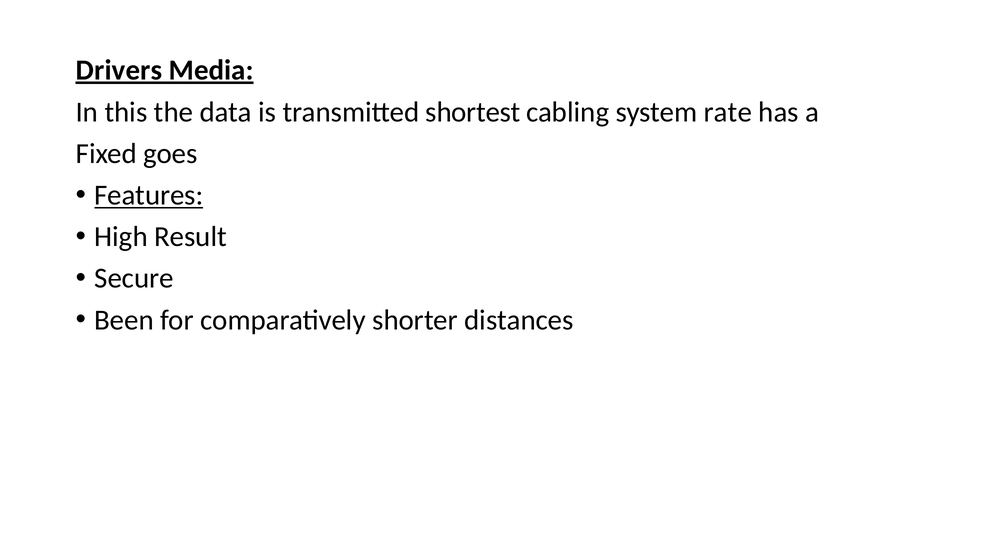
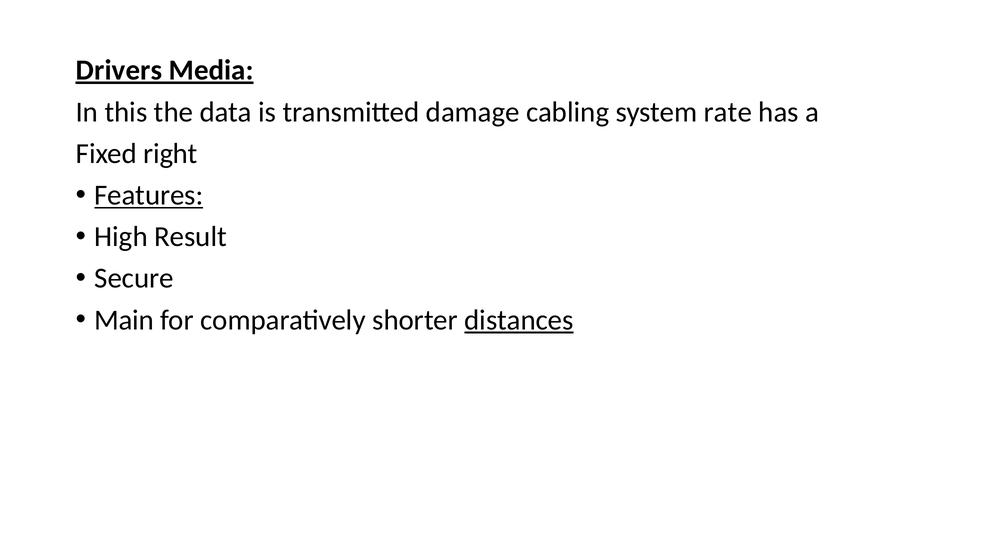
shortest: shortest -> damage
goes: goes -> right
Been: Been -> Main
distances underline: none -> present
